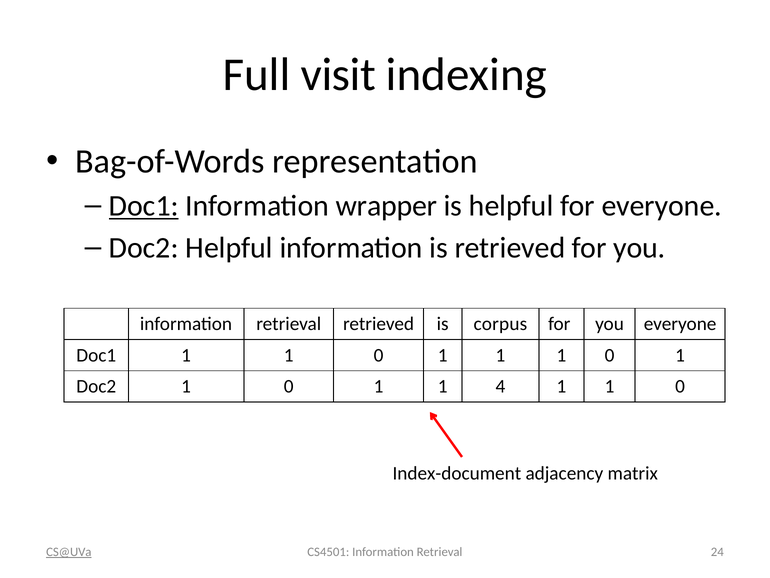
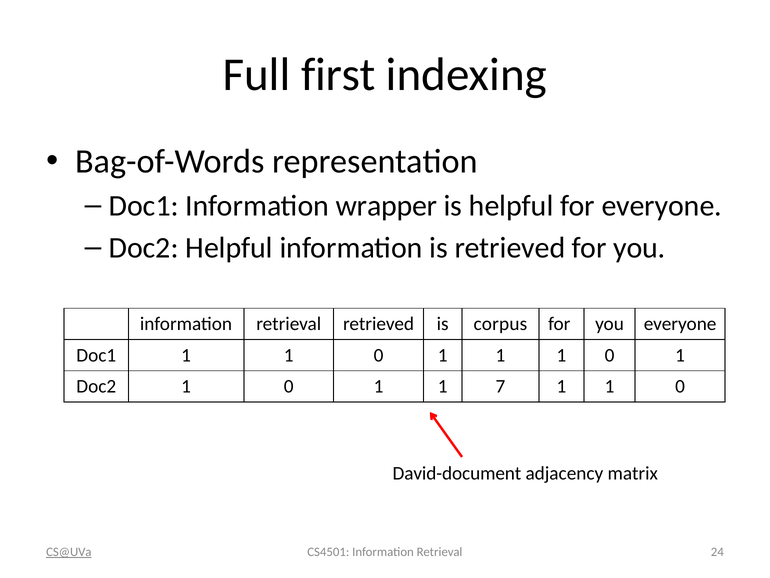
visit: visit -> first
Doc1 at (144, 206) underline: present -> none
4: 4 -> 7
Index-document: Index-document -> David-document
